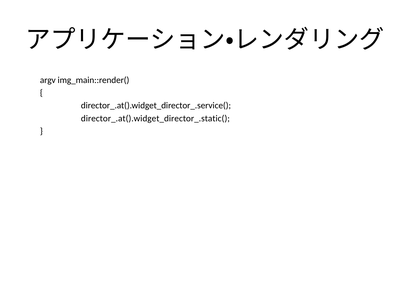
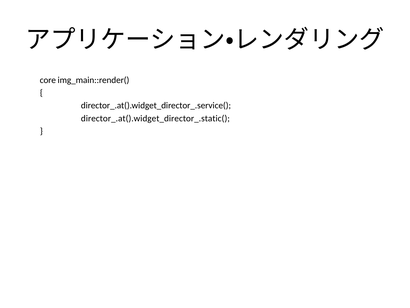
argv: argv -> core
